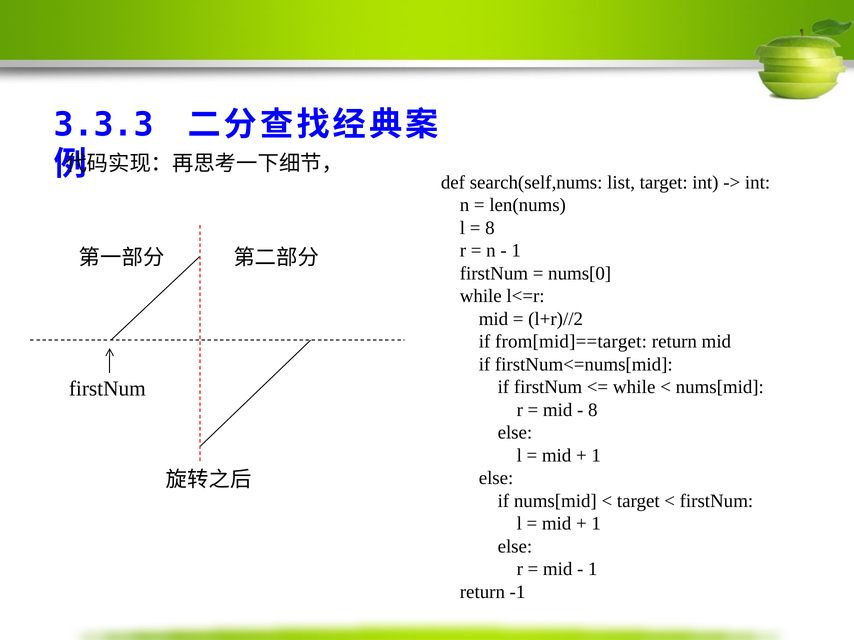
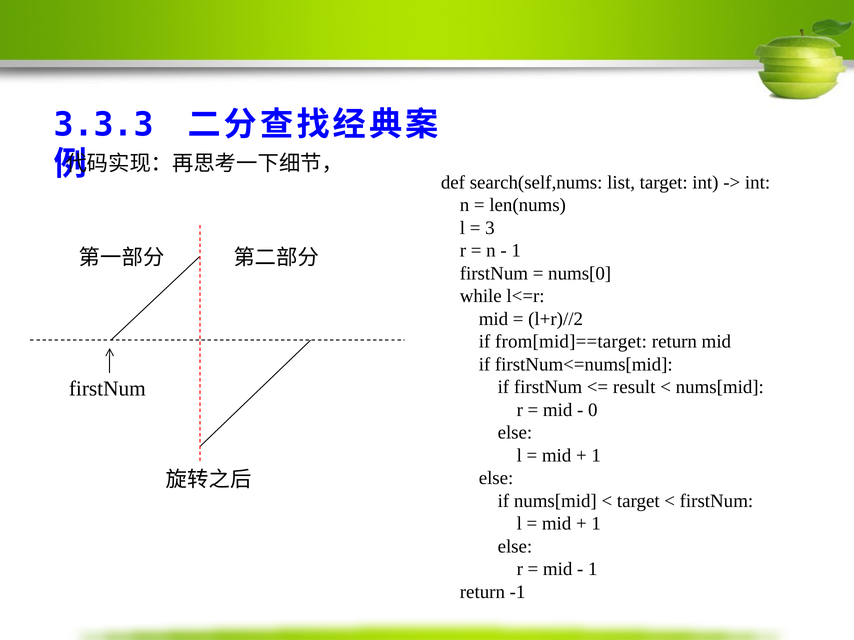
8 at (490, 228): 8 -> 3
while at (634, 387): while -> result
8 at (593, 410): 8 -> 0
